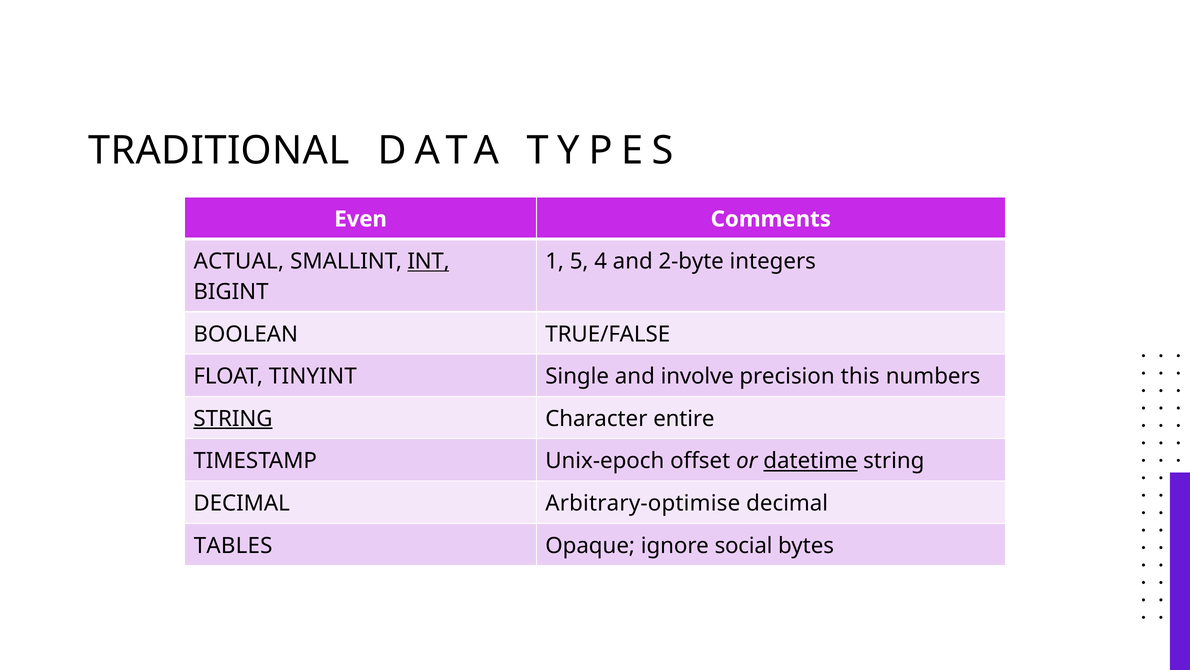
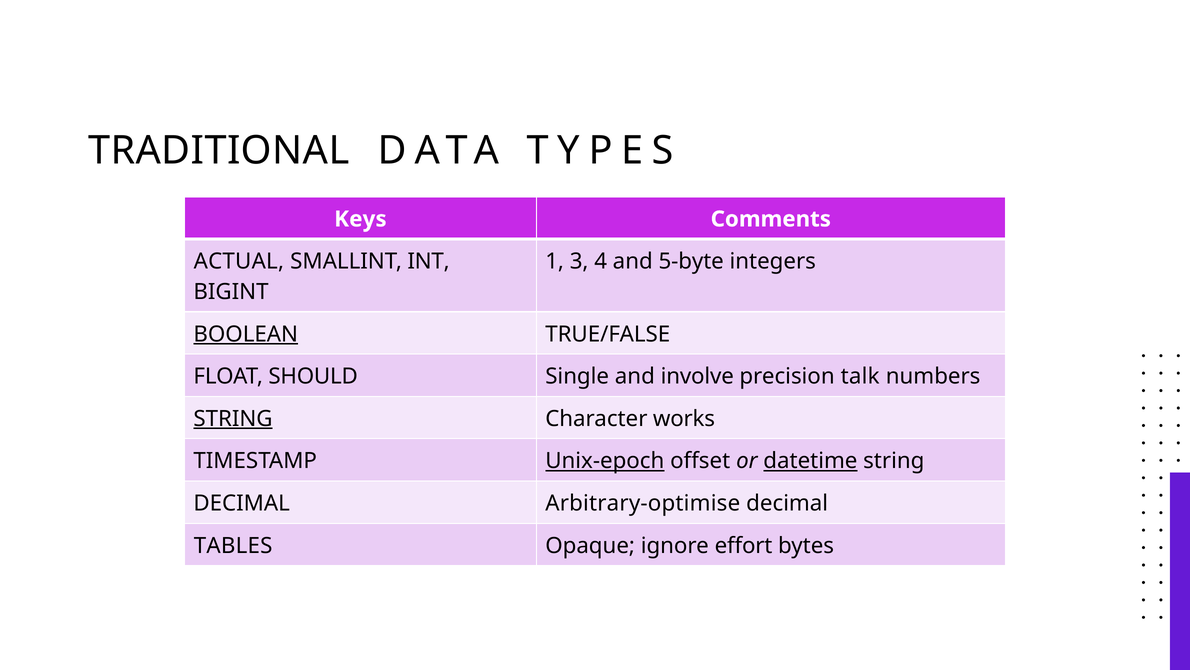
Even: Even -> Keys
INT underline: present -> none
5: 5 -> 3
2-byte: 2-byte -> 5-byte
BOOLEAN underline: none -> present
TINYINT: TINYINT -> SHOULD
this: this -> talk
entire: entire -> works
Unix-epoch underline: none -> present
social: social -> effort
